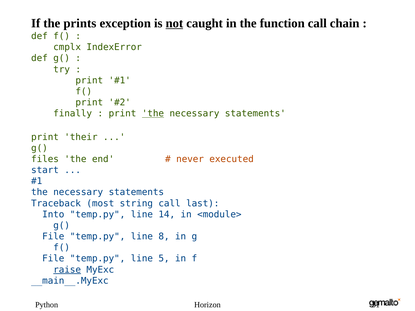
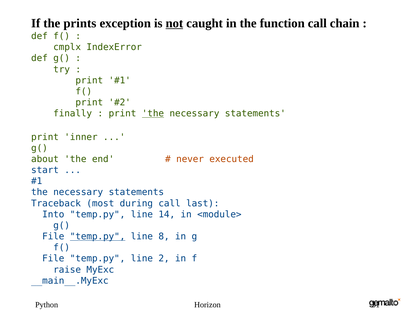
their: their -> inner
files: files -> about
string: string -> during
temp.py at (98, 237) underline: none -> present
5: 5 -> 2
raise underline: present -> none
